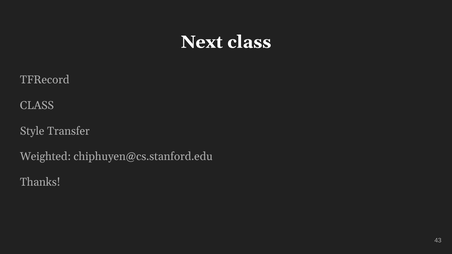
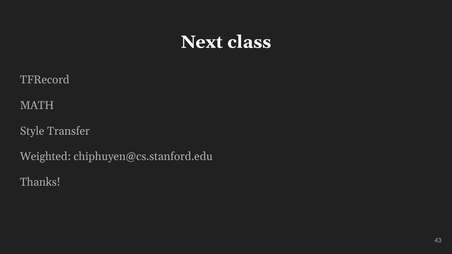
CLASS at (37, 105): CLASS -> MATH
